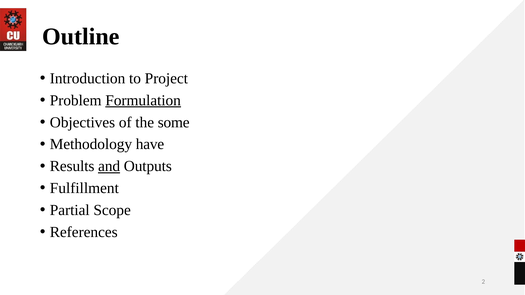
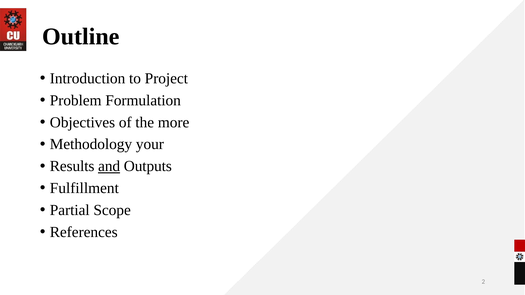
Formulation underline: present -> none
some: some -> more
have: have -> your
